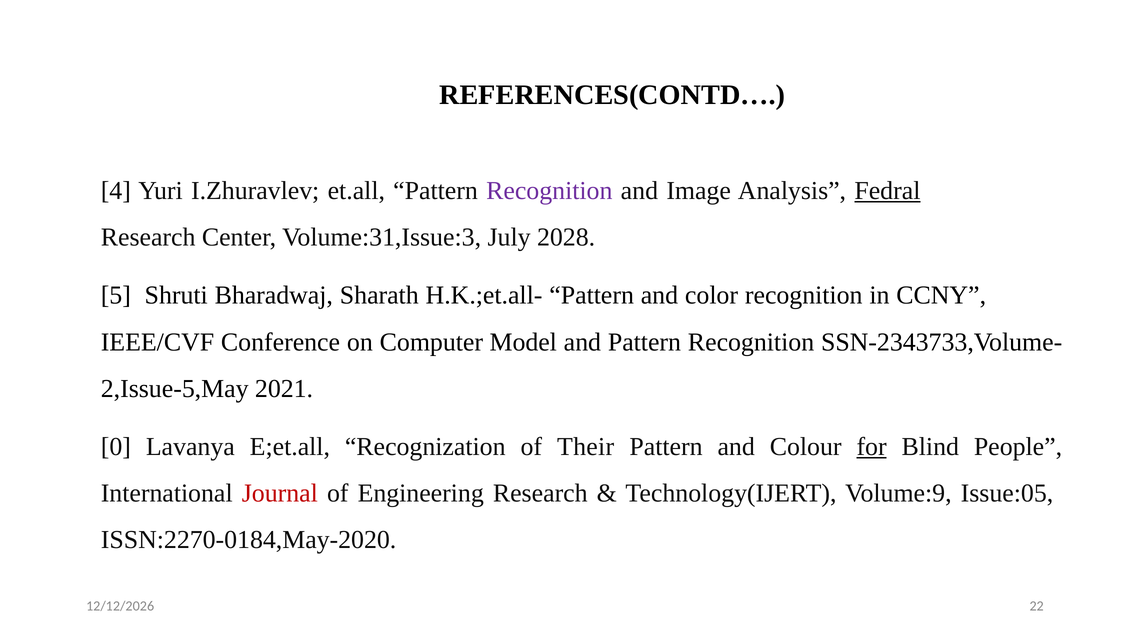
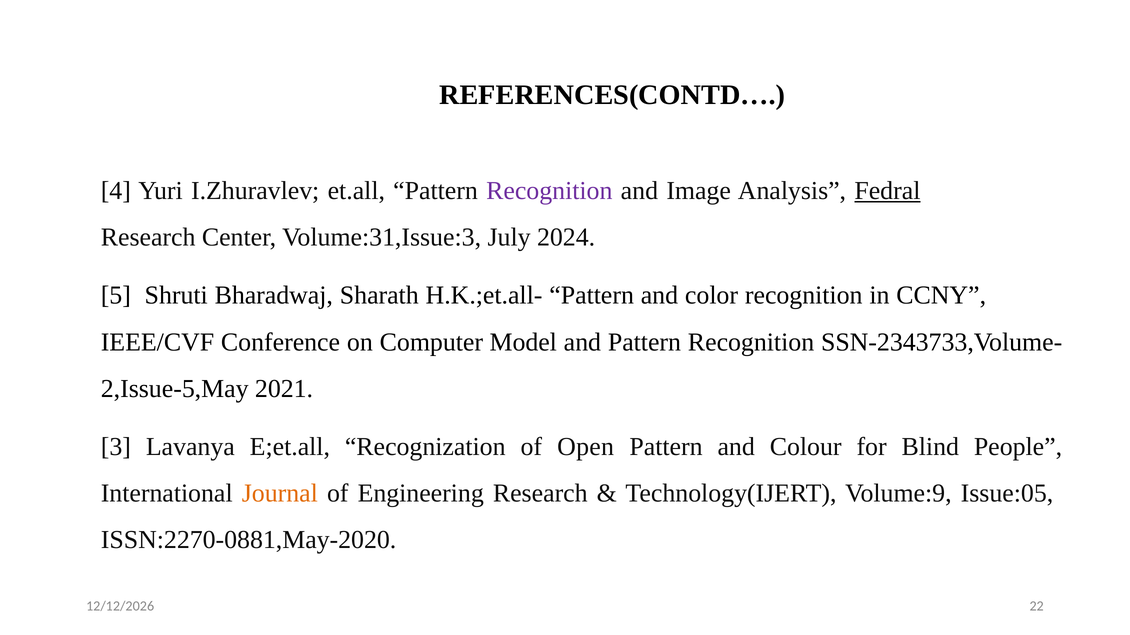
2028: 2028 -> 2024
0: 0 -> 3
Their: Their -> Open
for underline: present -> none
Journal colour: red -> orange
ISSN:2270-0184,May-2020: ISSN:2270-0184,May-2020 -> ISSN:2270-0881,May-2020
